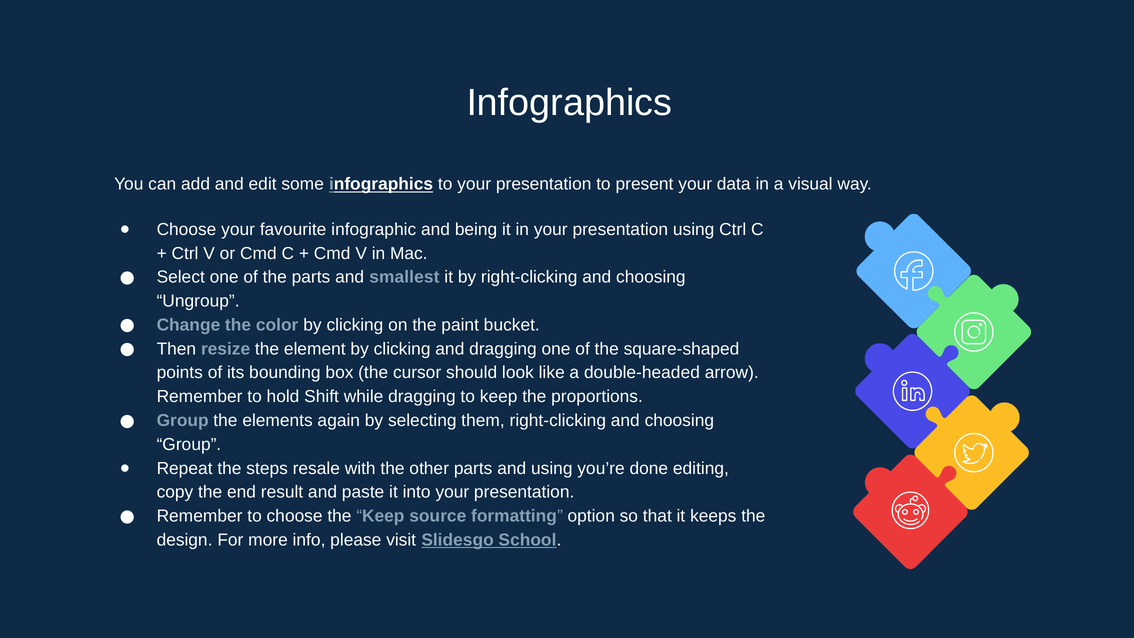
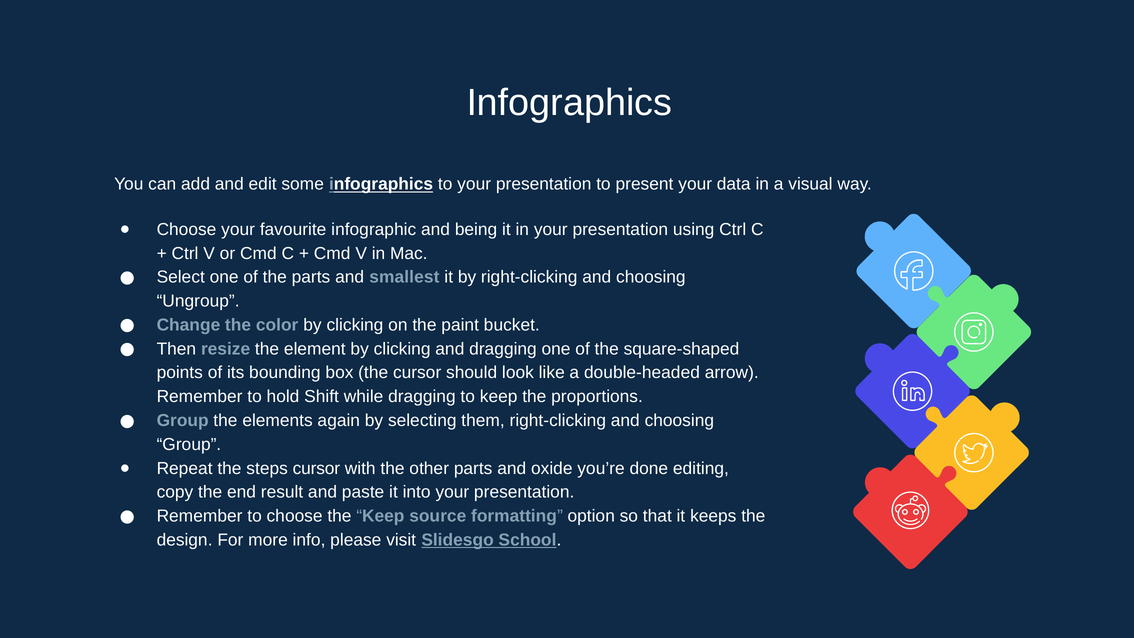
steps resale: resale -> cursor
and using: using -> oxide
